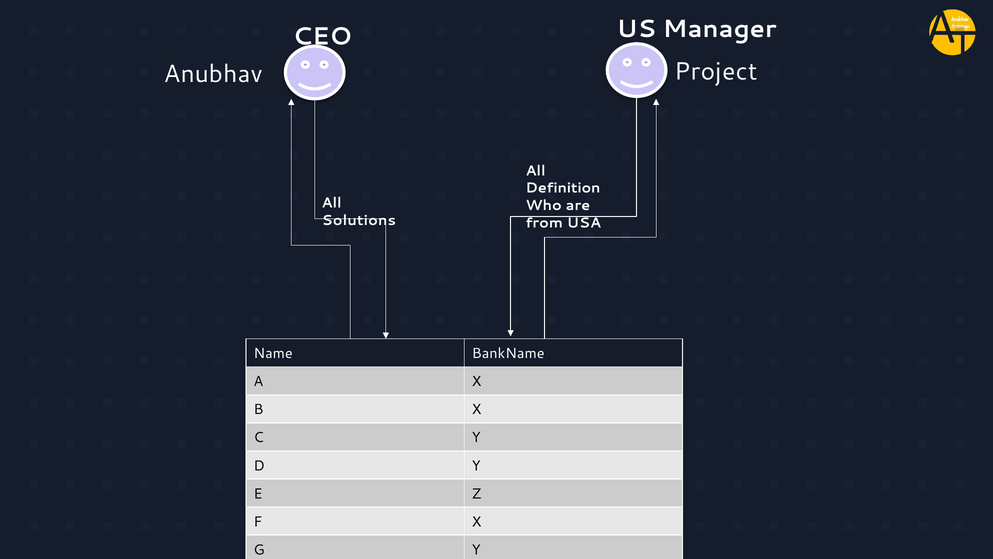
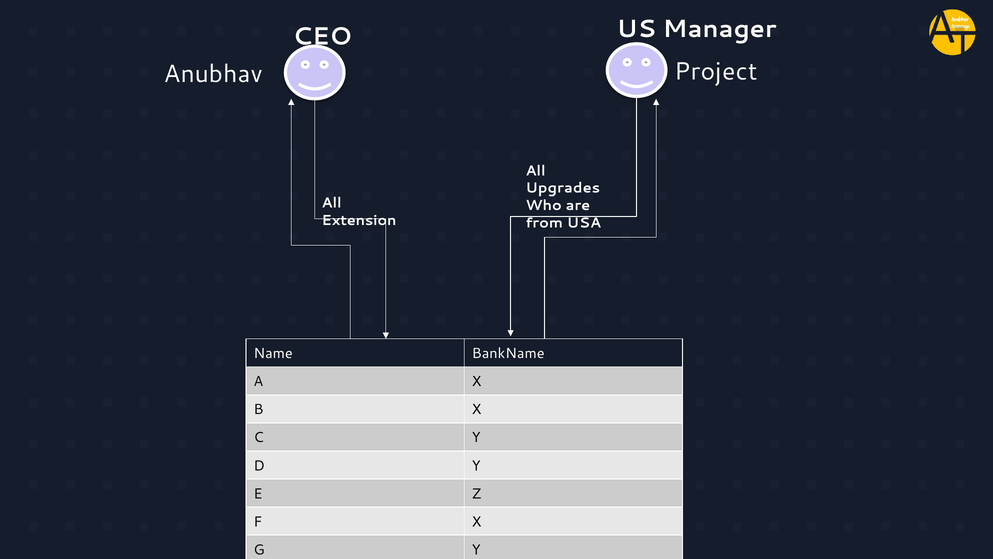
Definition: Definition -> Upgrades
Solutions: Solutions -> Extension
